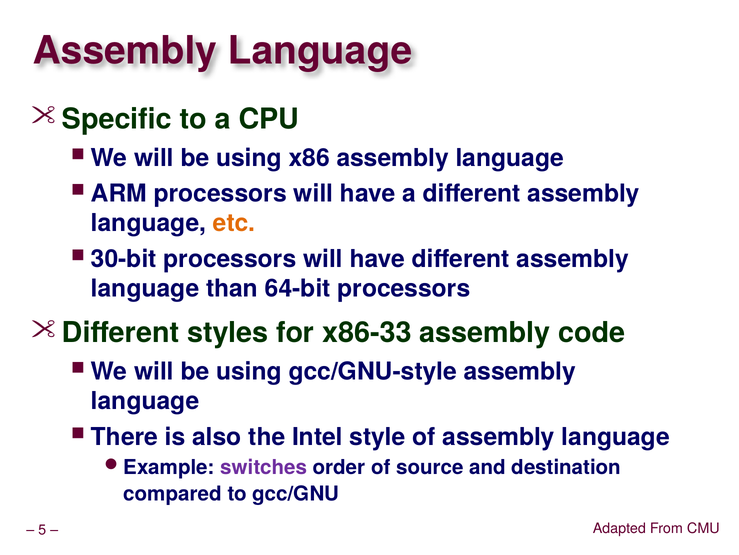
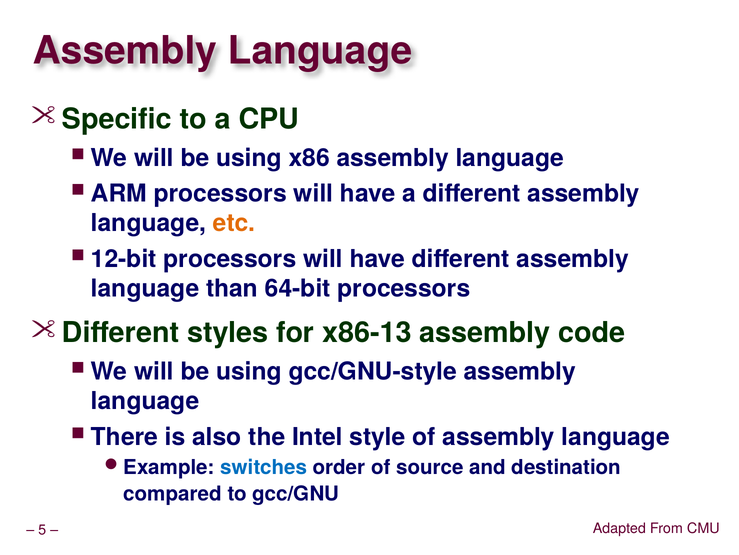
30-bit: 30-bit -> 12-bit
x86-33: x86-33 -> x86-13
switches colour: purple -> blue
